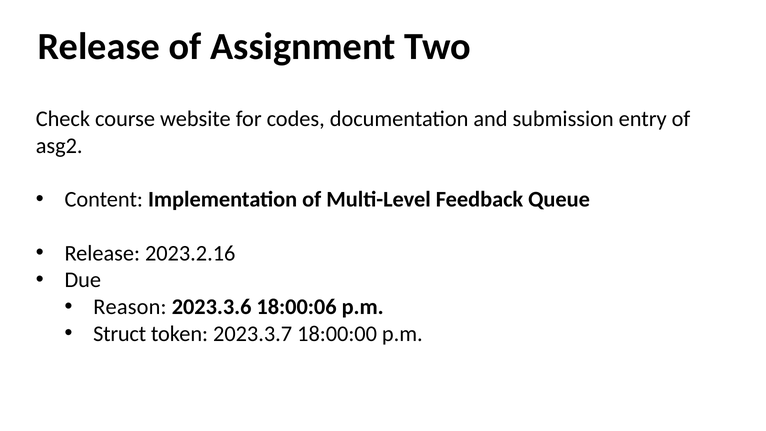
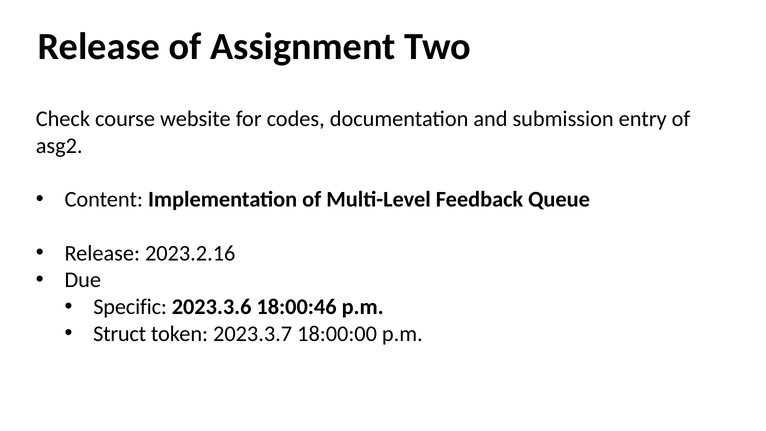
Reason: Reason -> Specific
18:00:06: 18:00:06 -> 18:00:46
